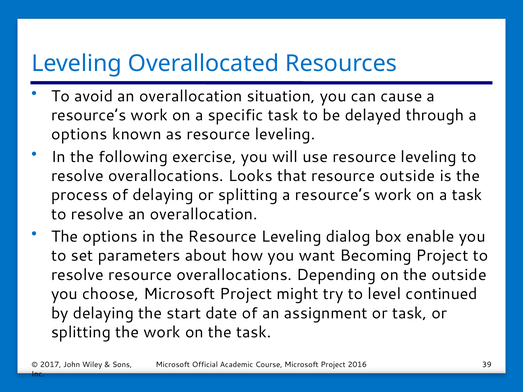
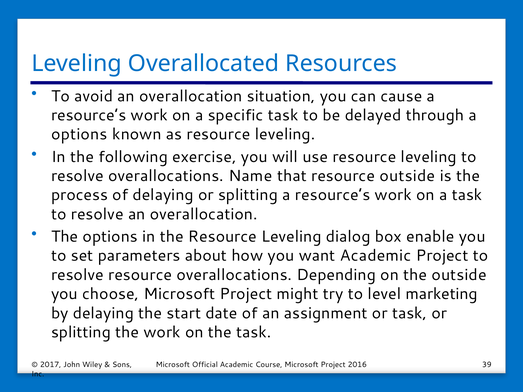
Looks: Looks -> Name
want Becoming: Becoming -> Academic
continued: continued -> marketing
